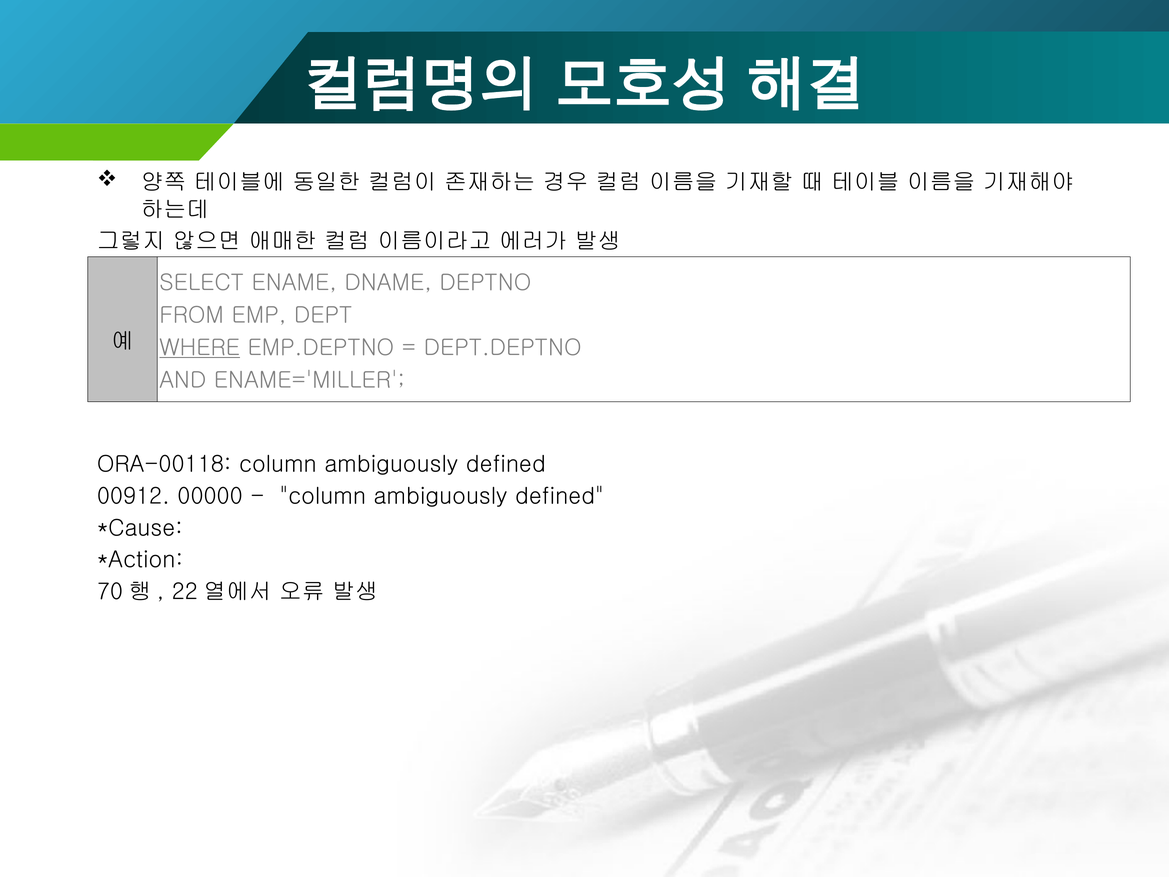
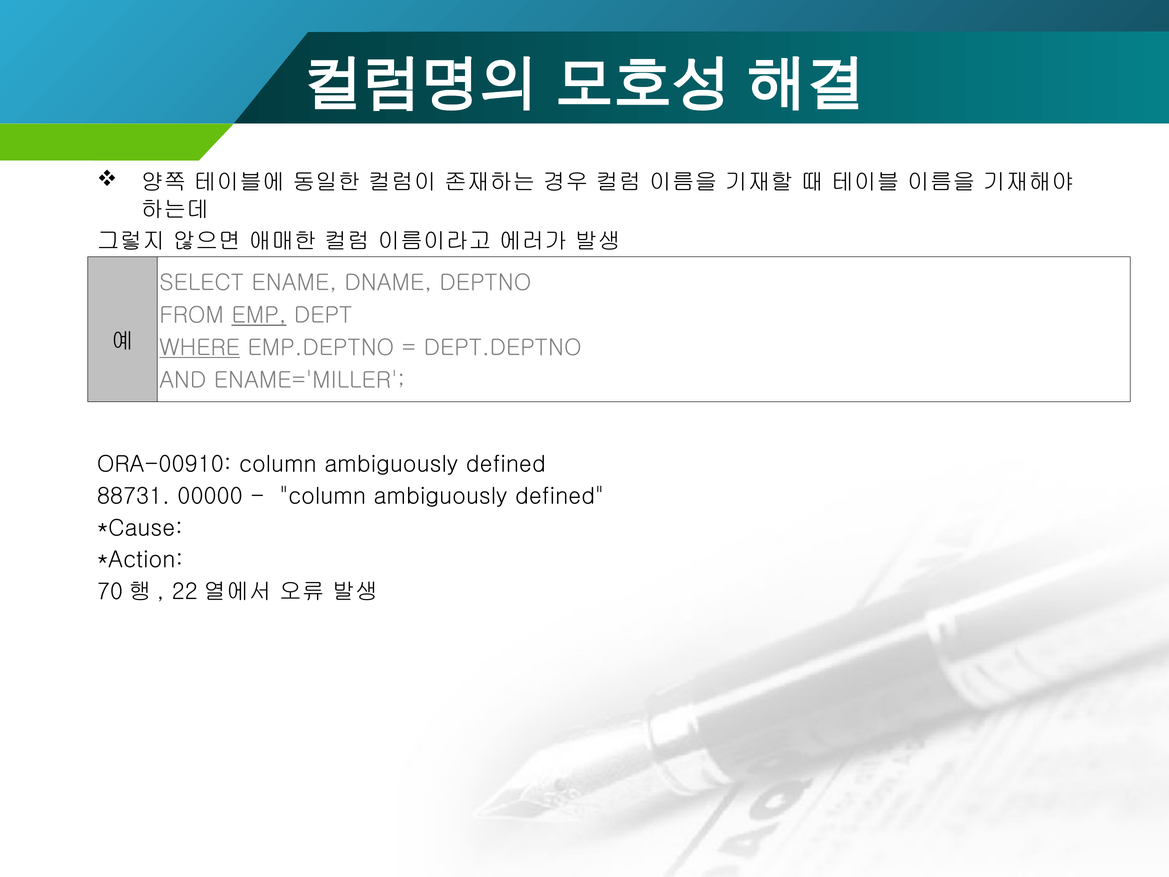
EMP underline: none -> present
ORA-00118: ORA-00118 -> ORA-00910
00912: 00912 -> 88731
